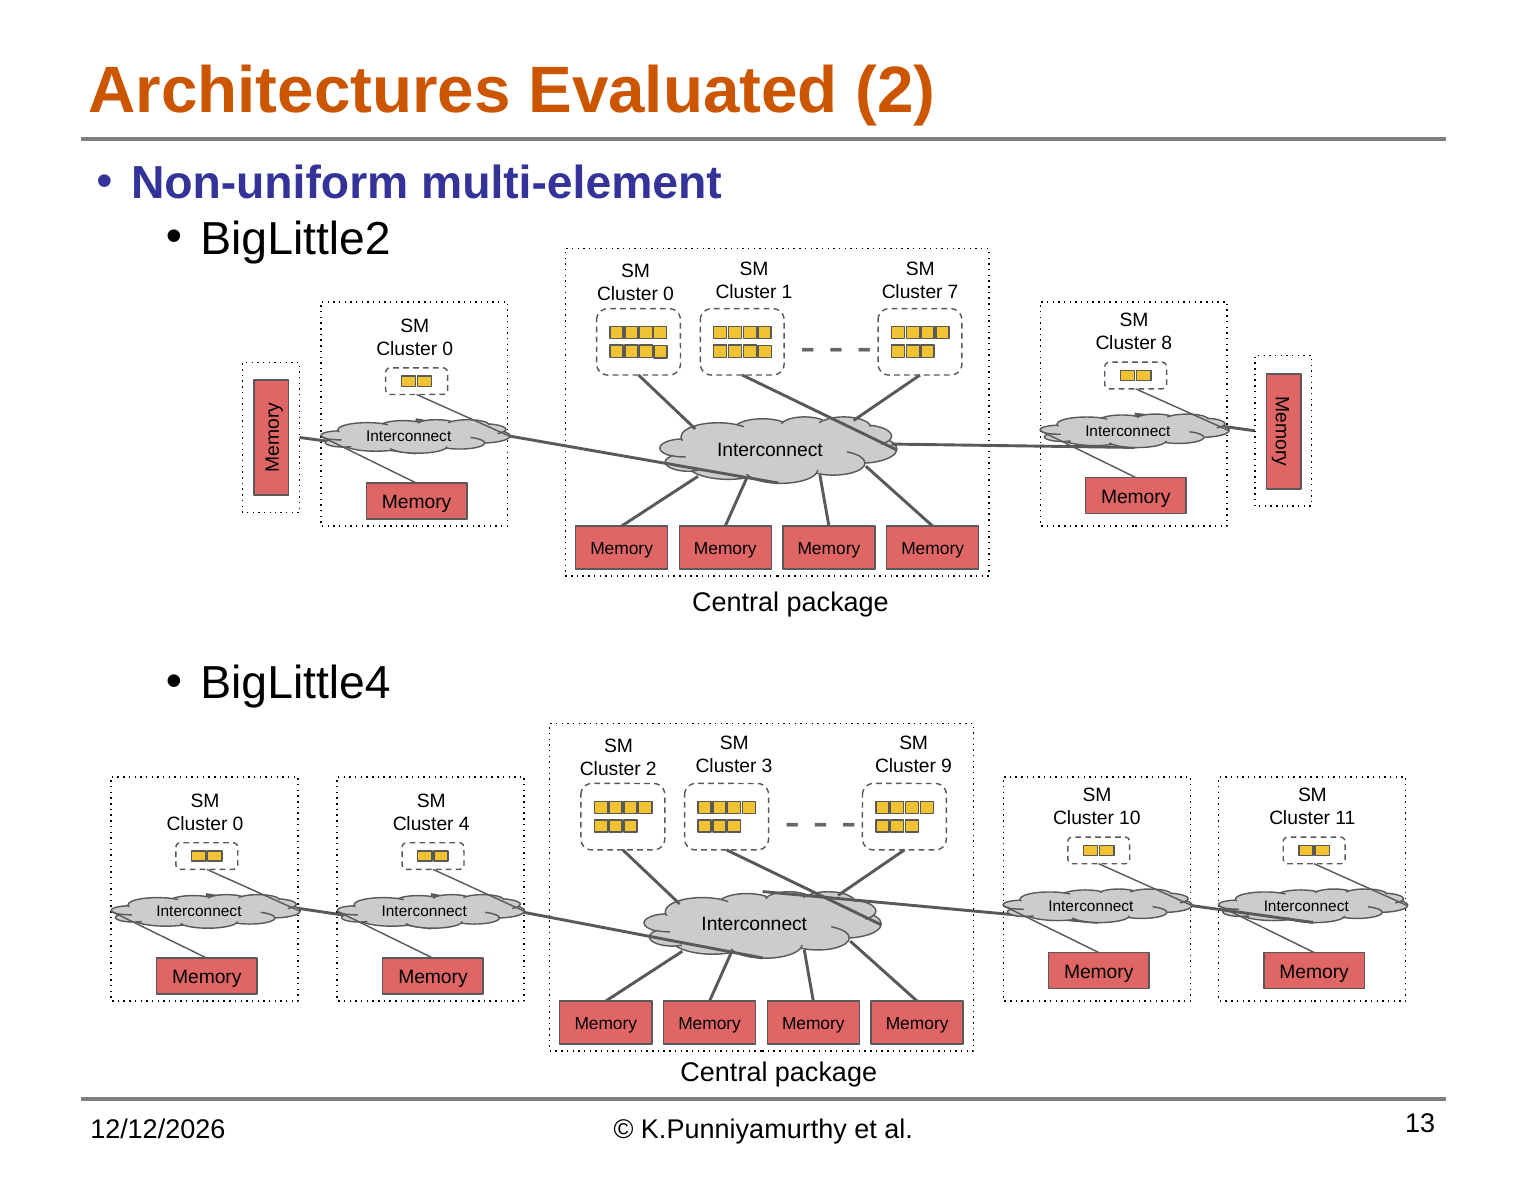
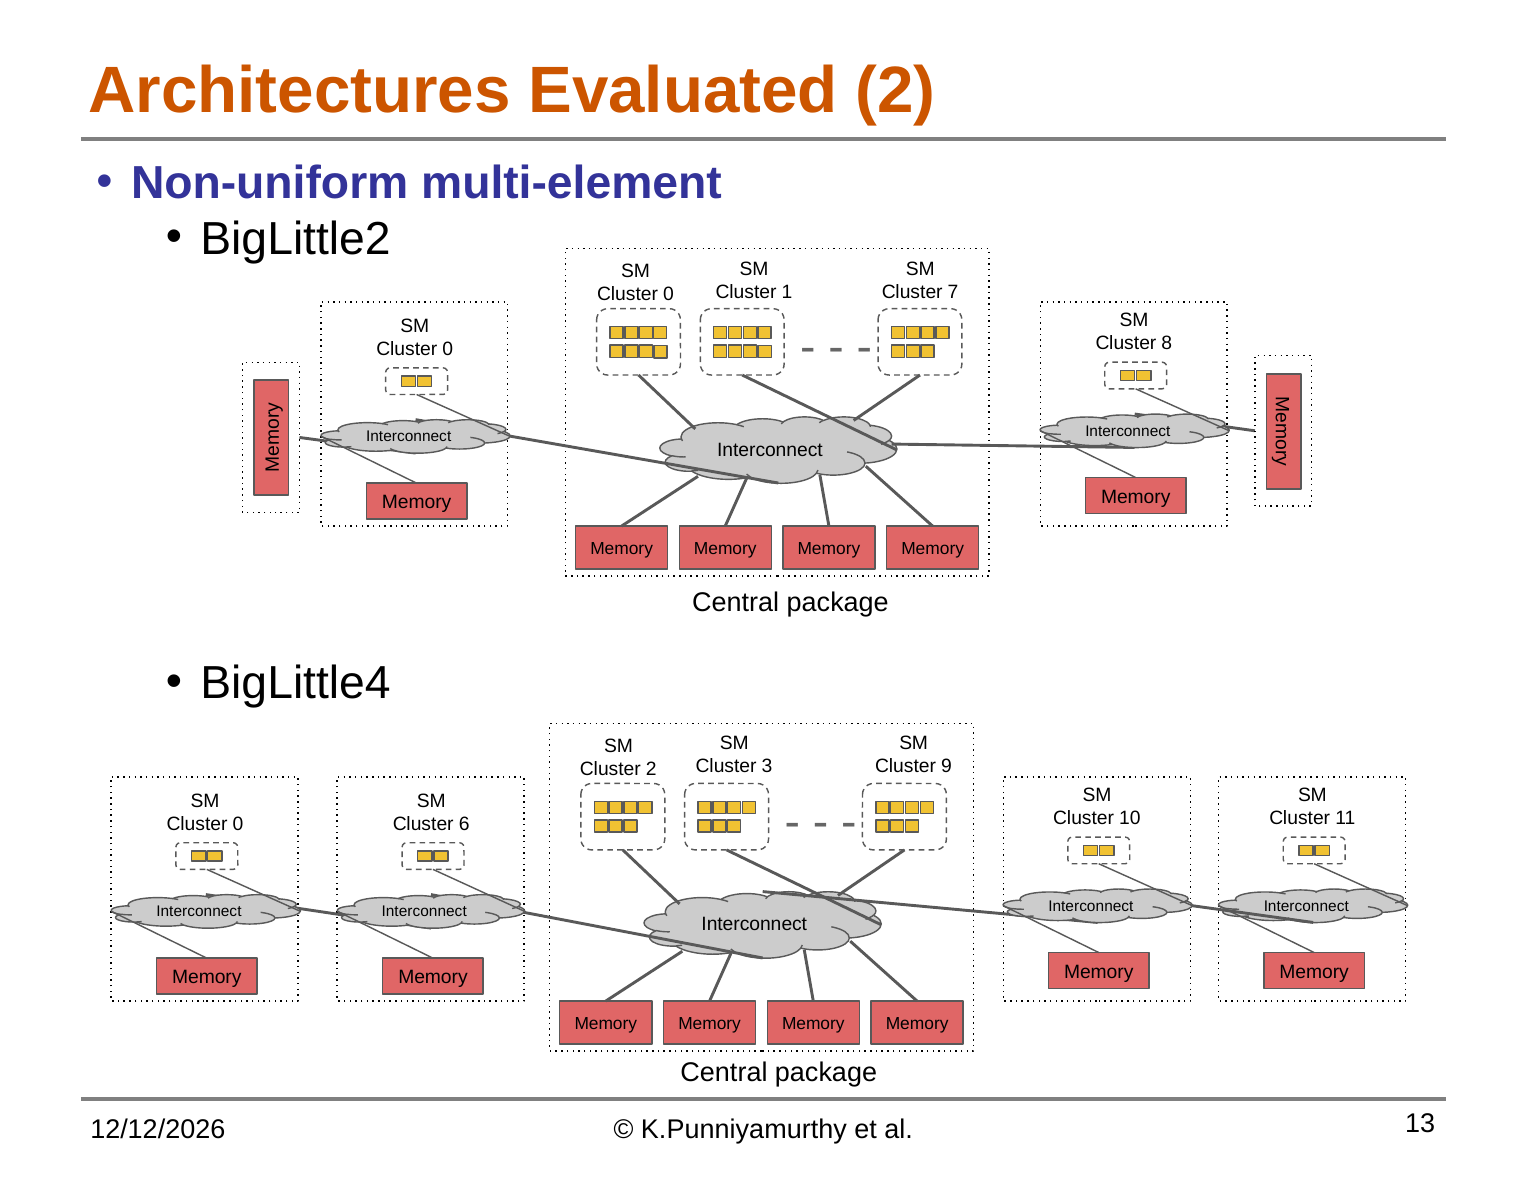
4: 4 -> 6
